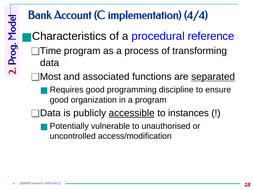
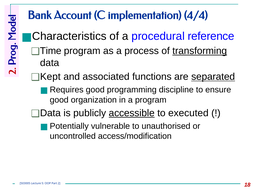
transforming underline: none -> present
Most: Most -> Kept
instances: instances -> executed
